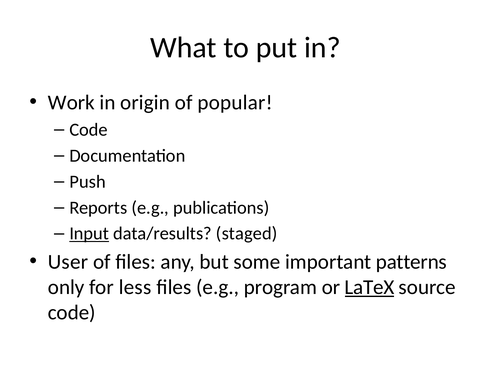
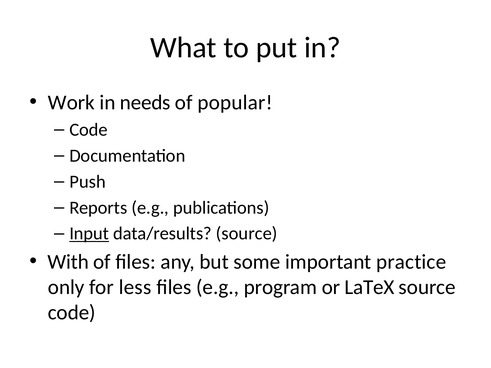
origin: origin -> needs
data/results staged: staged -> source
User: User -> With
patterns: patterns -> practice
LaTeX underline: present -> none
